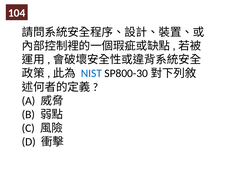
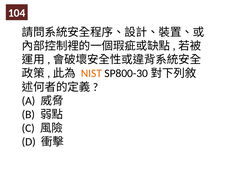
NIST colour: blue -> orange
